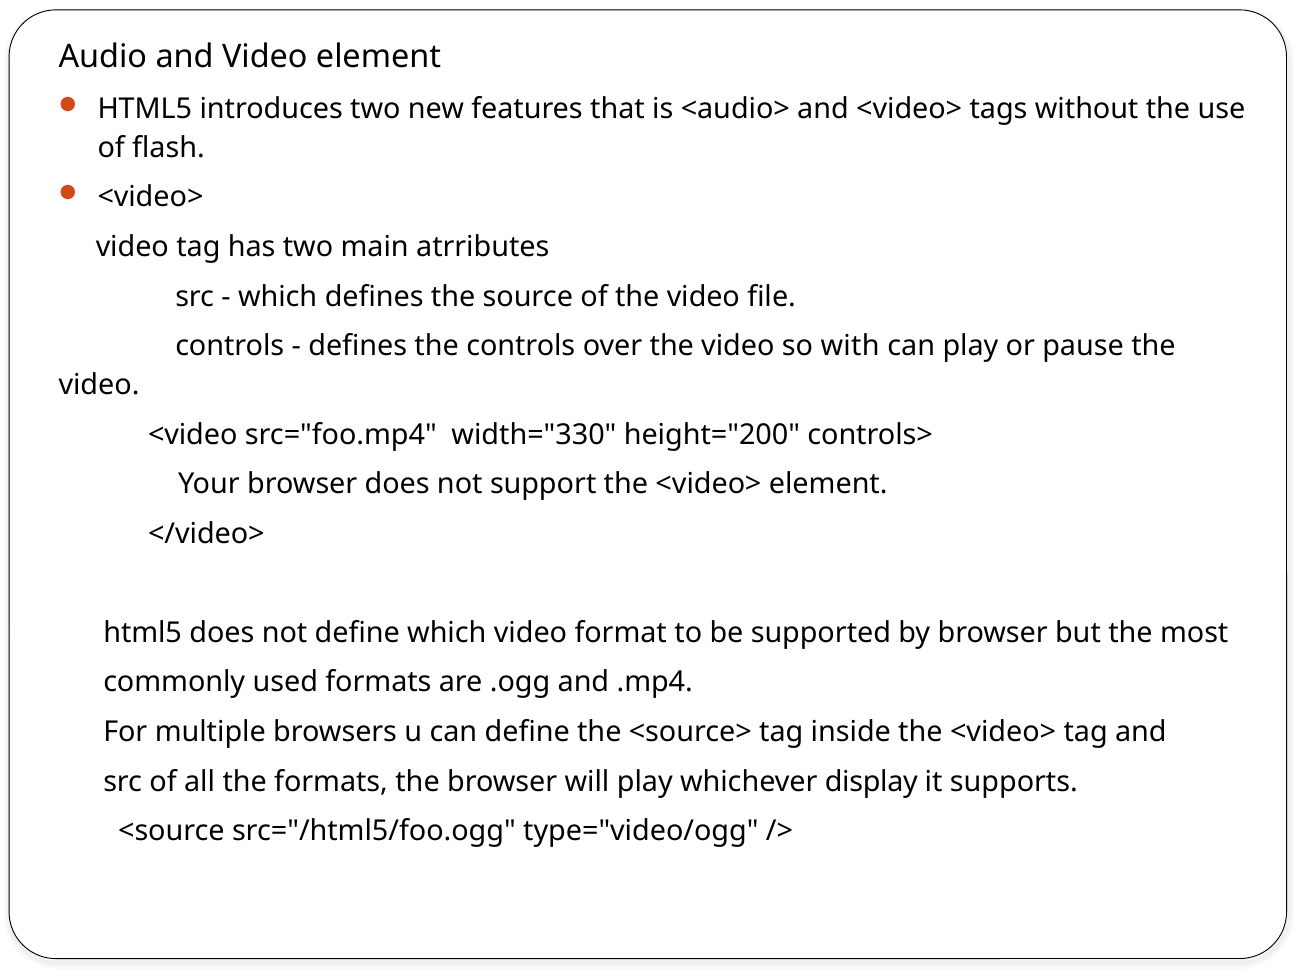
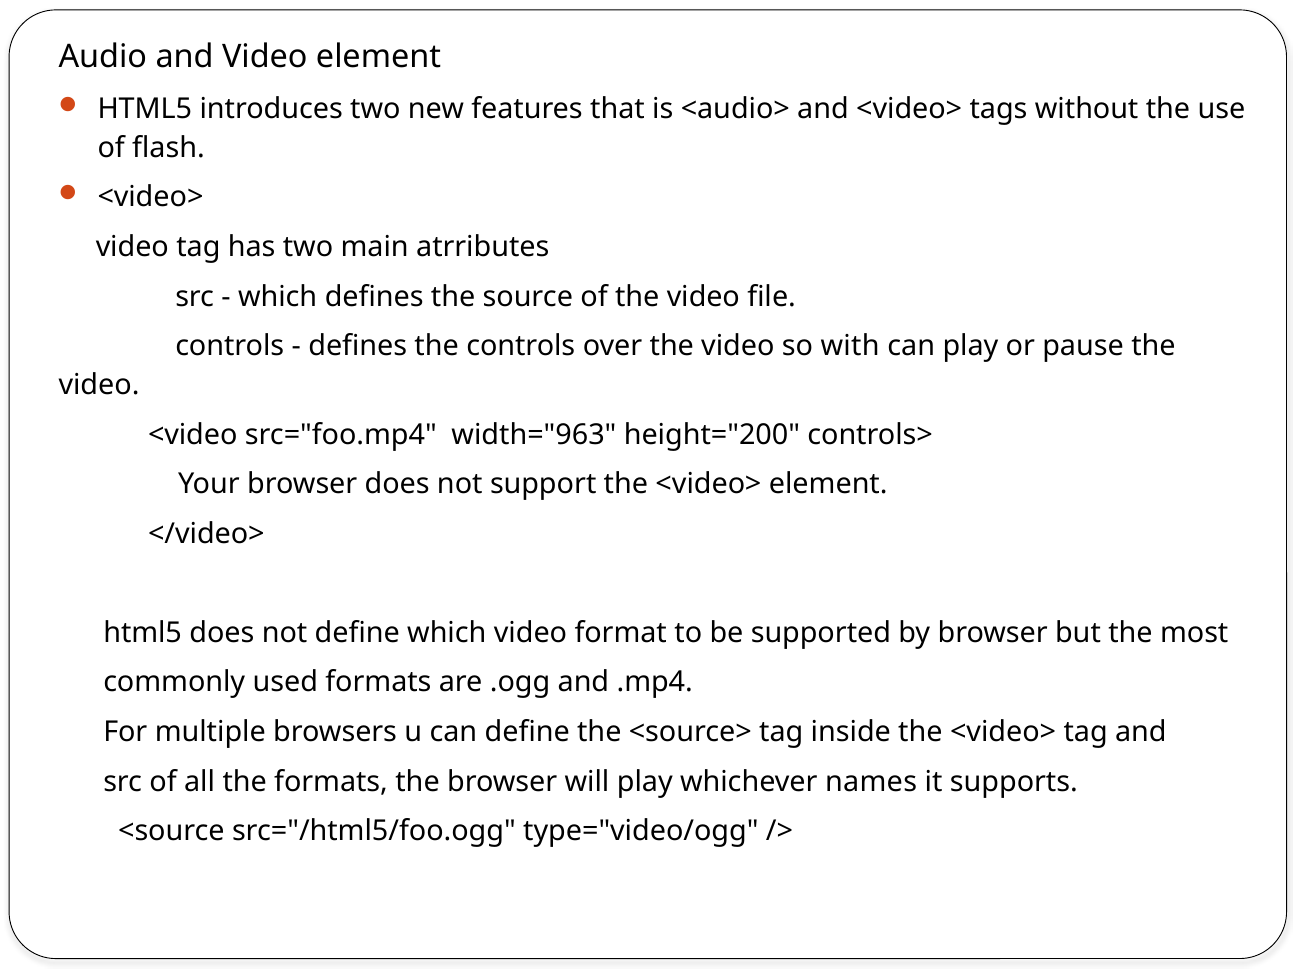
width="330: width="330 -> width="963
display: display -> names
